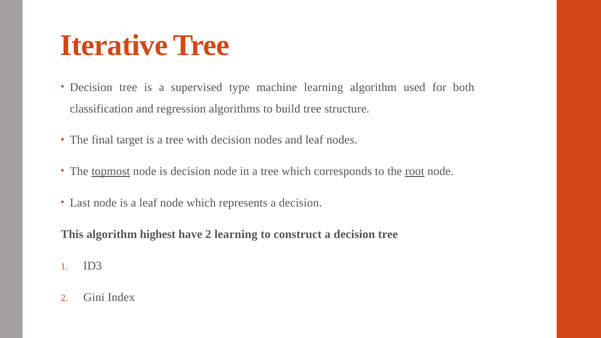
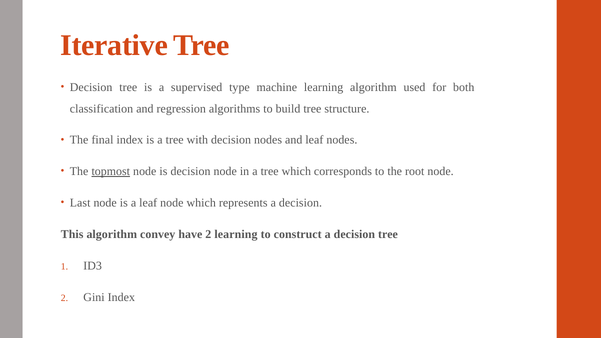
final target: target -> index
root underline: present -> none
highest: highest -> convey
